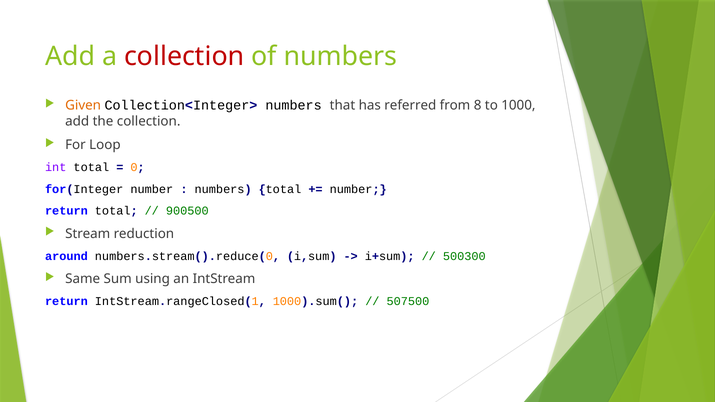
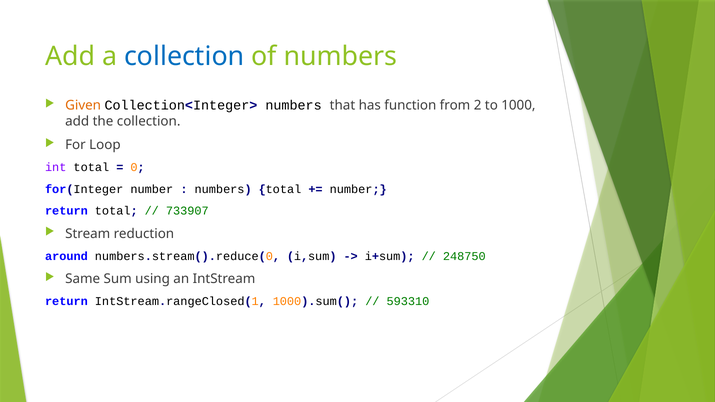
collection at (184, 56) colour: red -> blue
referred: referred -> function
8: 8 -> 2
900500: 900500 -> 733907
500300: 500300 -> 248750
507500: 507500 -> 593310
